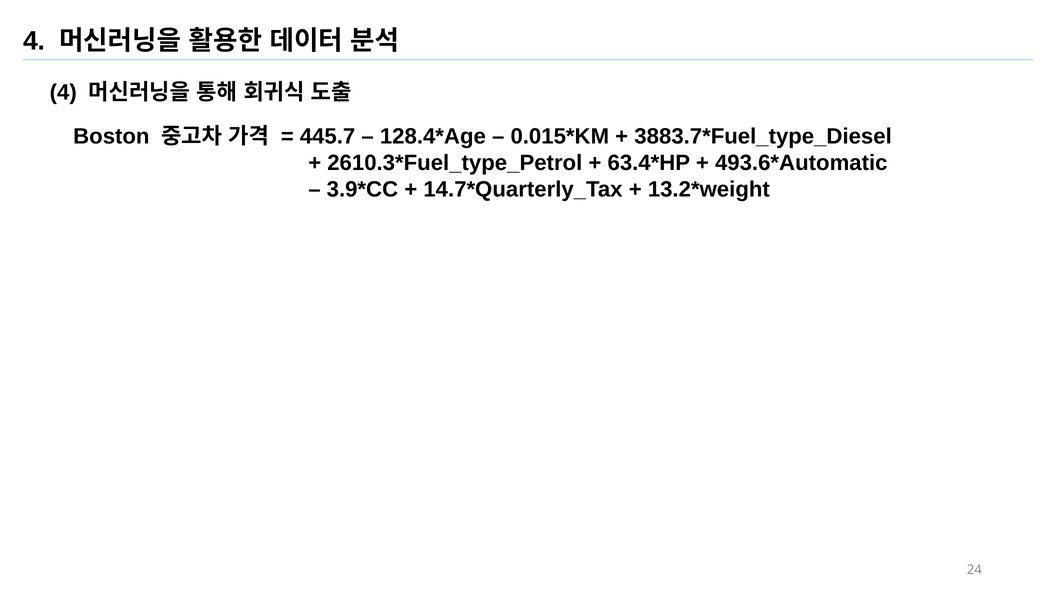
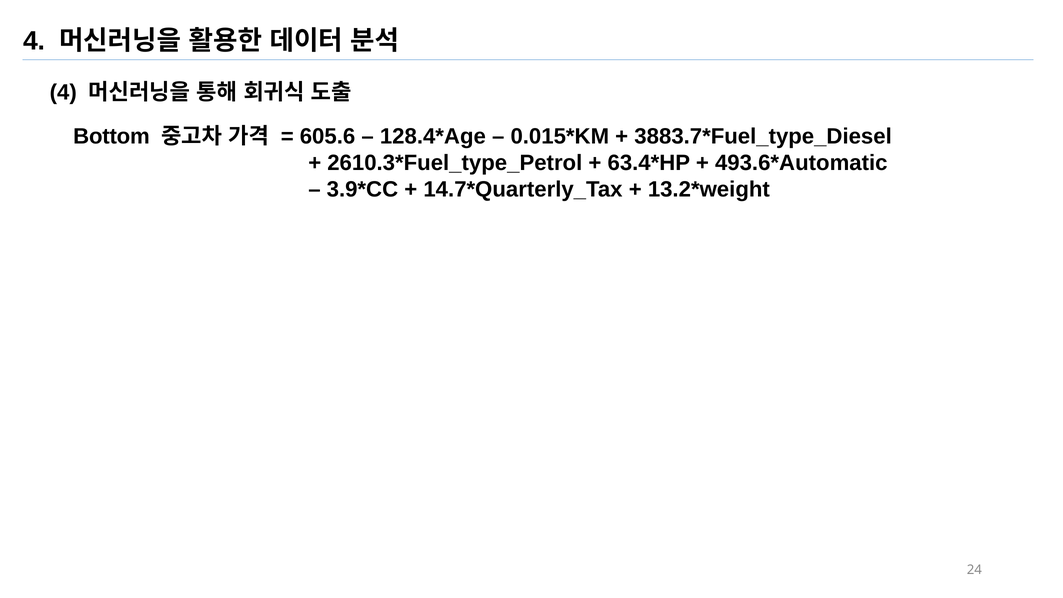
Boston: Boston -> Bottom
445.7: 445.7 -> 605.6
